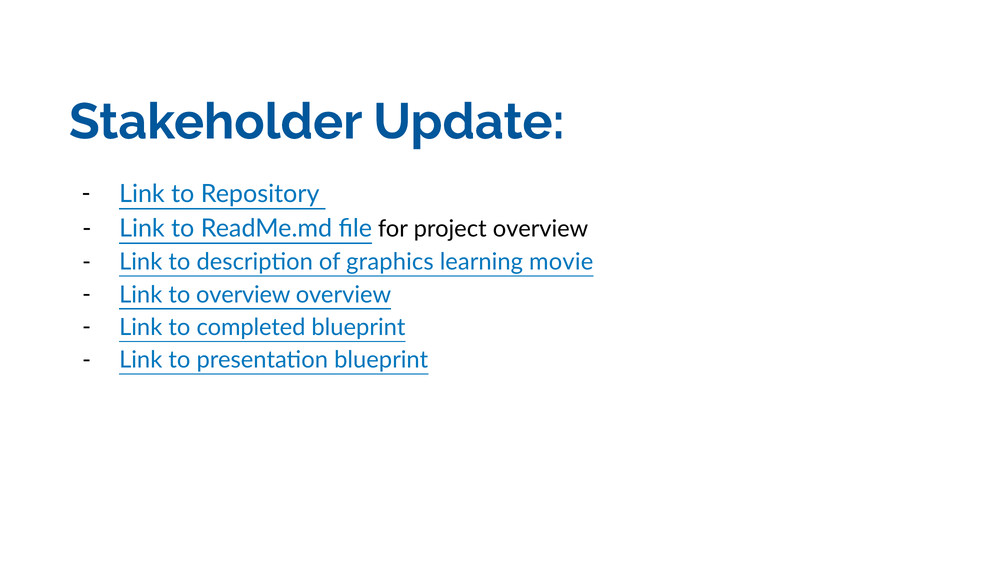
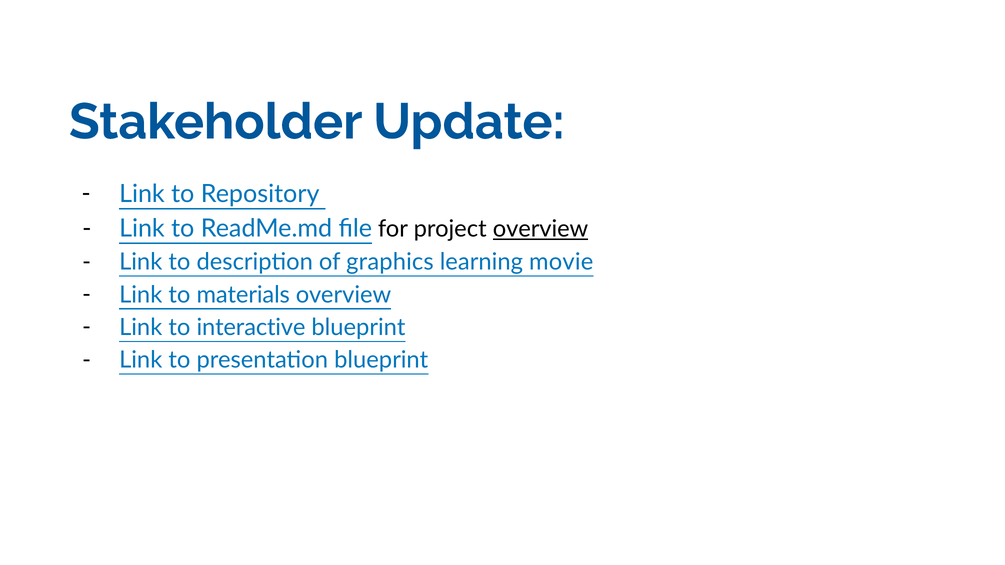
overview at (541, 229) underline: none -> present
to overview: overview -> materials
completed: completed -> interactive
